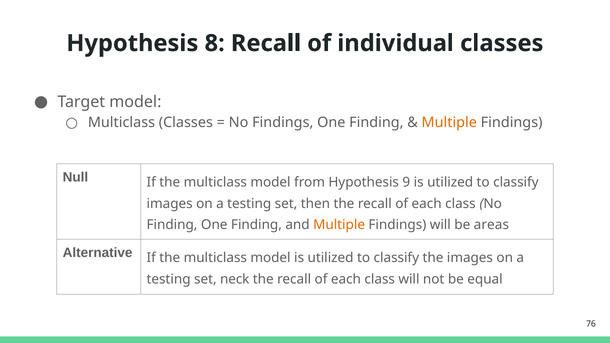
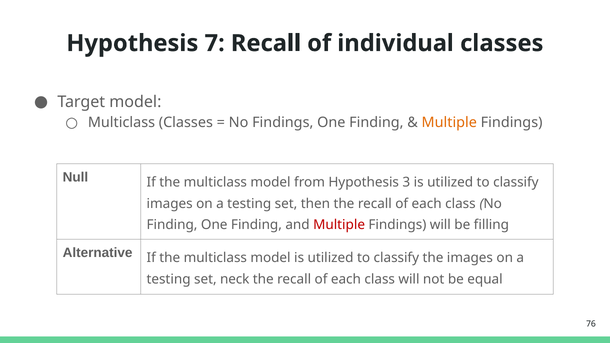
8: 8 -> 7
9: 9 -> 3
Multiple at (339, 225) colour: orange -> red
areas: areas -> filling
